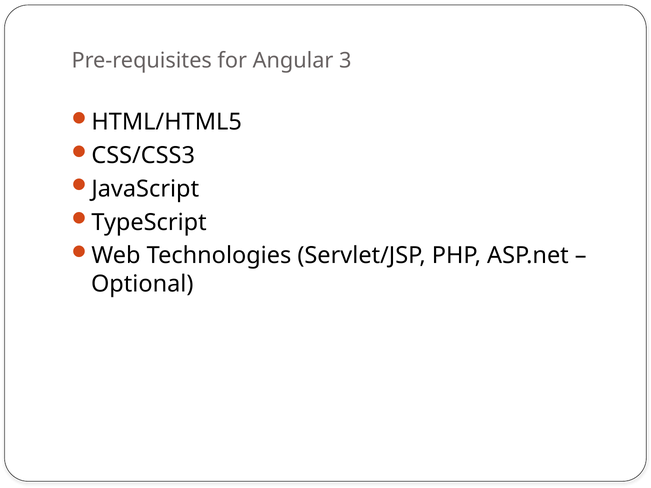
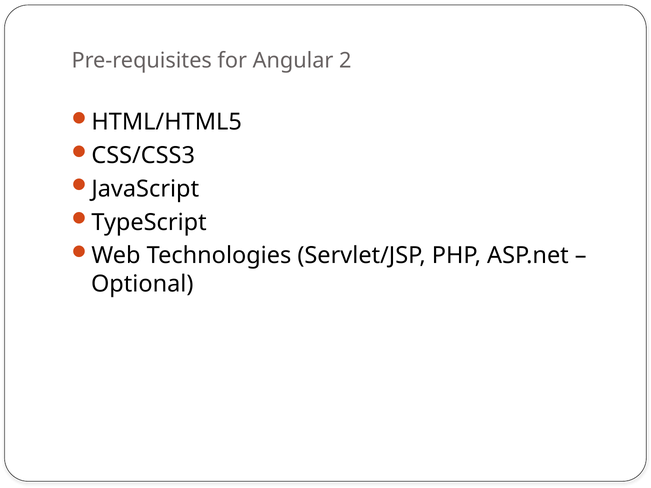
3: 3 -> 2
